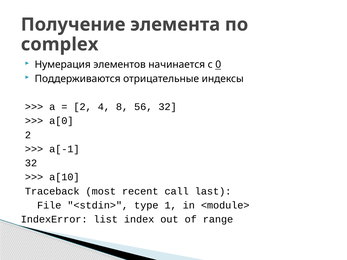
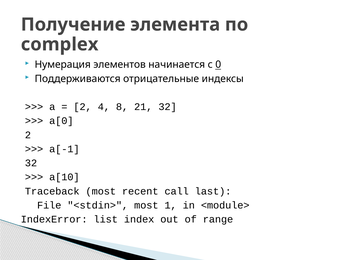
56: 56 -> 21
<stdin> type: type -> most
